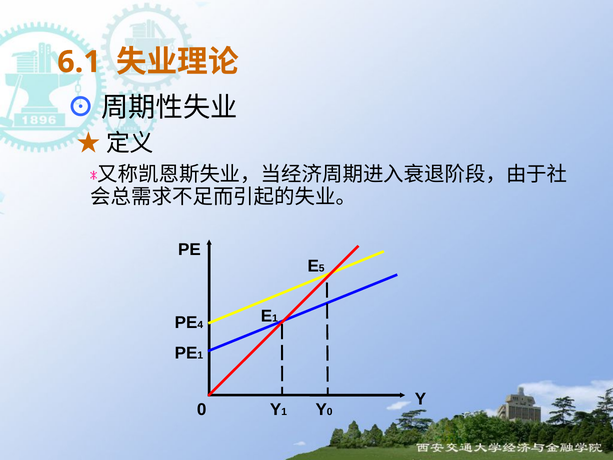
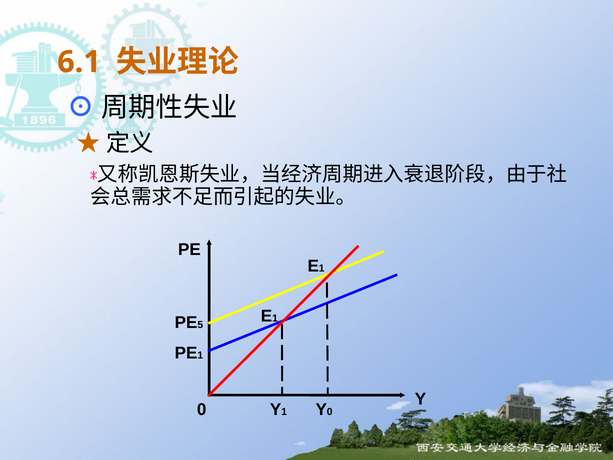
5 at (322, 268): 5 -> 1
4: 4 -> 5
